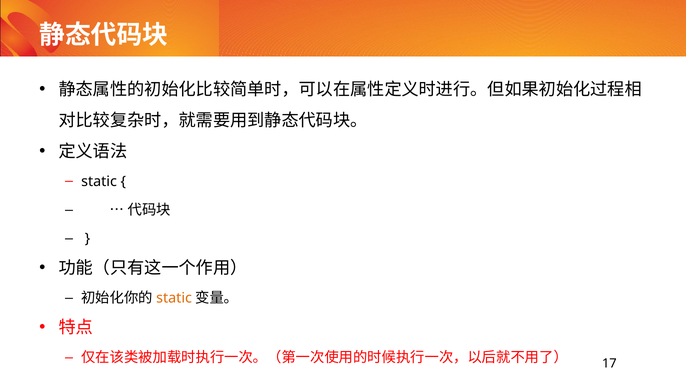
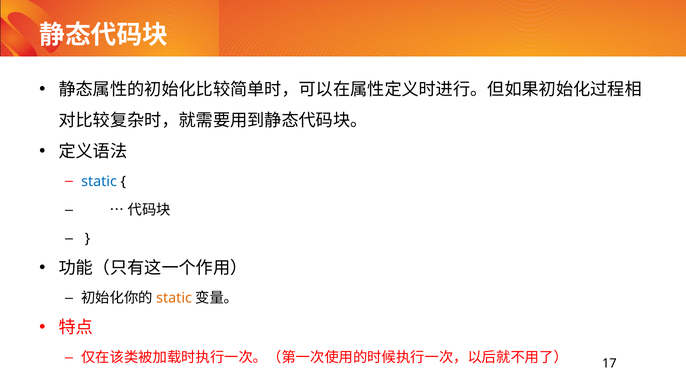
static at (99, 181) colour: black -> blue
